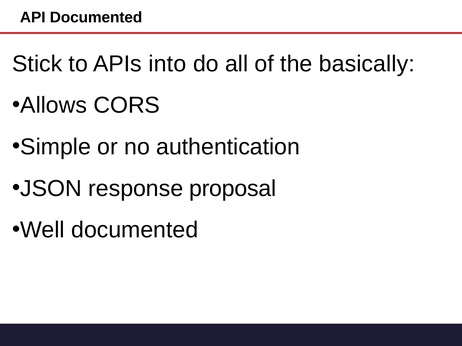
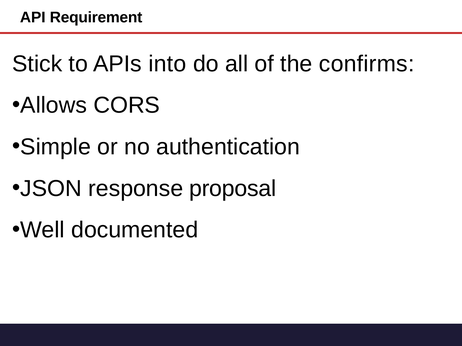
API Documented: Documented -> Requirement
basically: basically -> confirms
